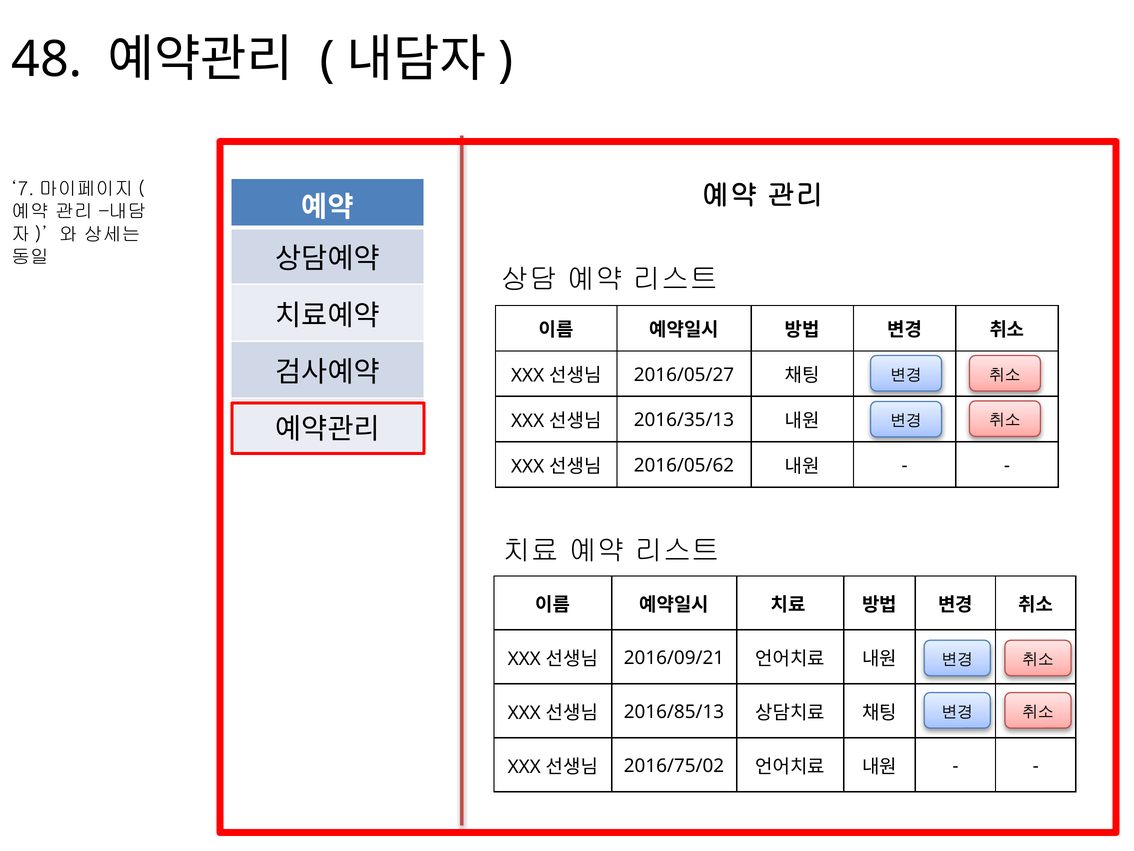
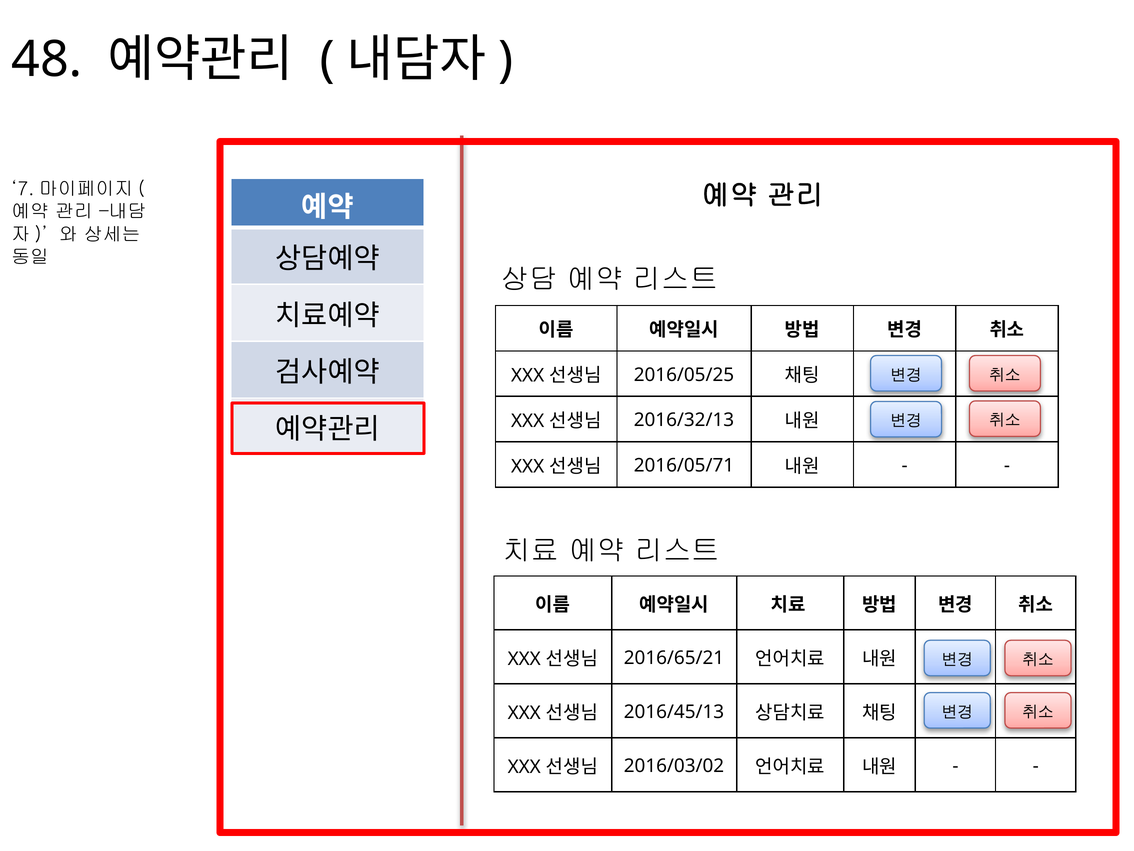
2016/05/27: 2016/05/27 -> 2016/05/25
2016/35/13: 2016/35/13 -> 2016/32/13
2016/05/62: 2016/05/62 -> 2016/05/71
2016/09/21: 2016/09/21 -> 2016/65/21
2016/85/13: 2016/85/13 -> 2016/45/13
2016/75/02: 2016/75/02 -> 2016/03/02
